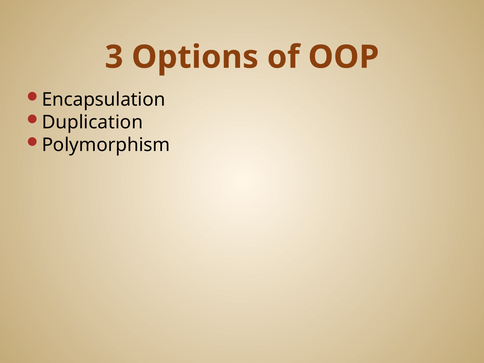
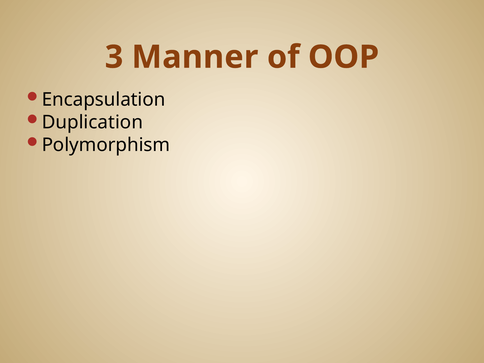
Options: Options -> Manner
